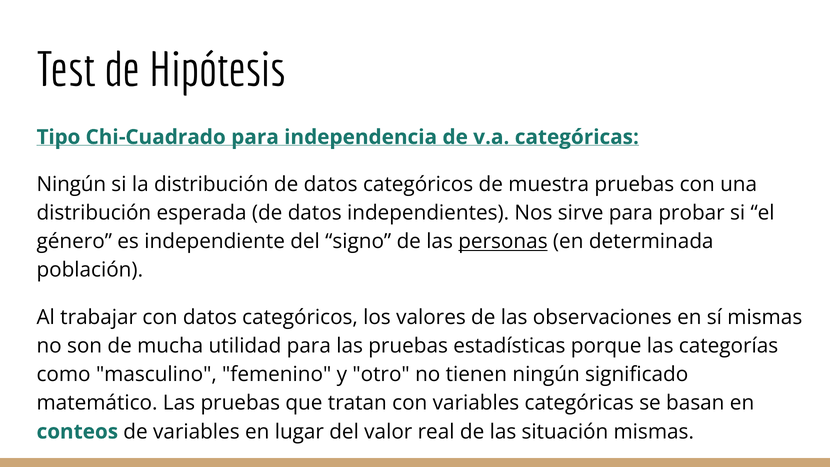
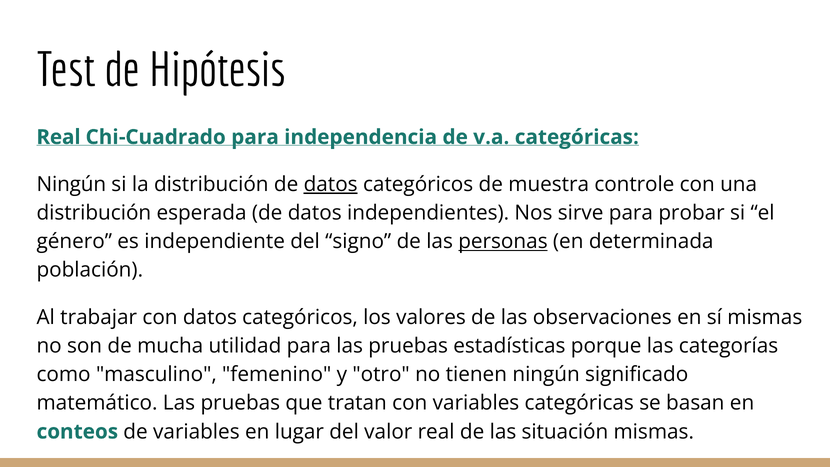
Tipo at (58, 137): Tipo -> Real
datos at (331, 184) underline: none -> present
muestra pruebas: pruebas -> controle
